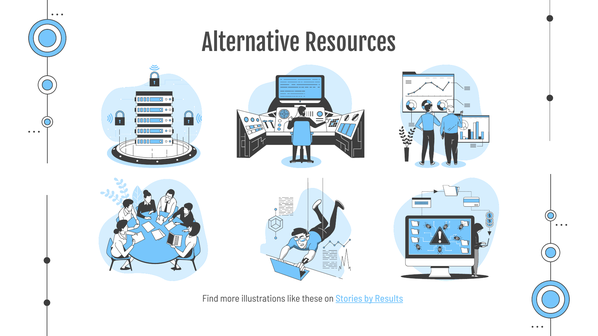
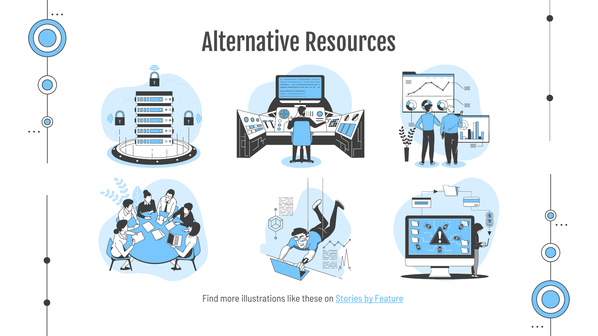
Results: Results -> Feature
